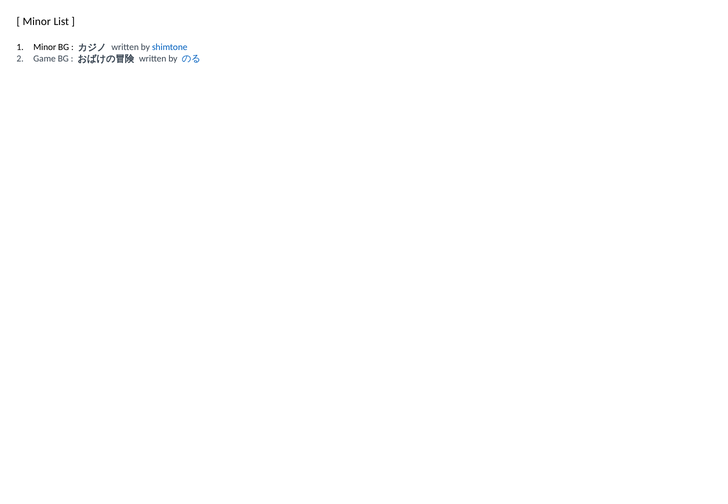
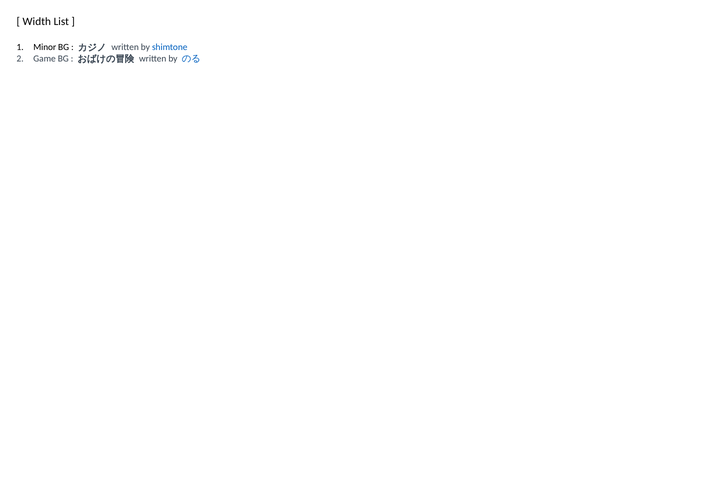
Minor at (37, 22): Minor -> Width
